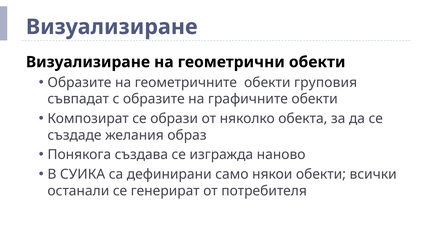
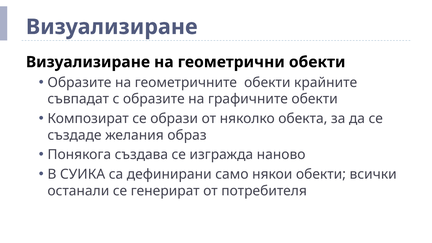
груповия: груповия -> крайните
